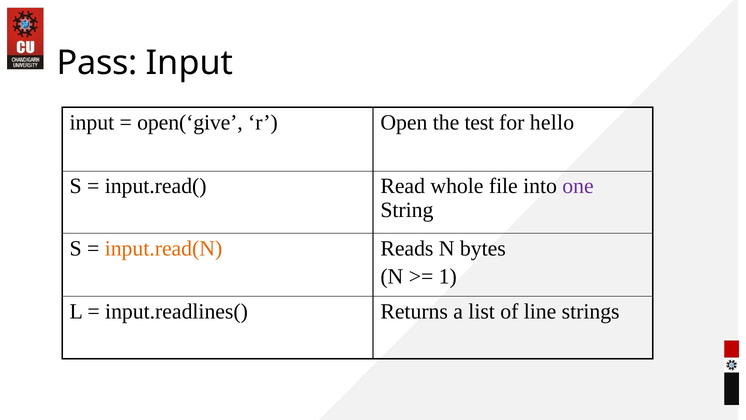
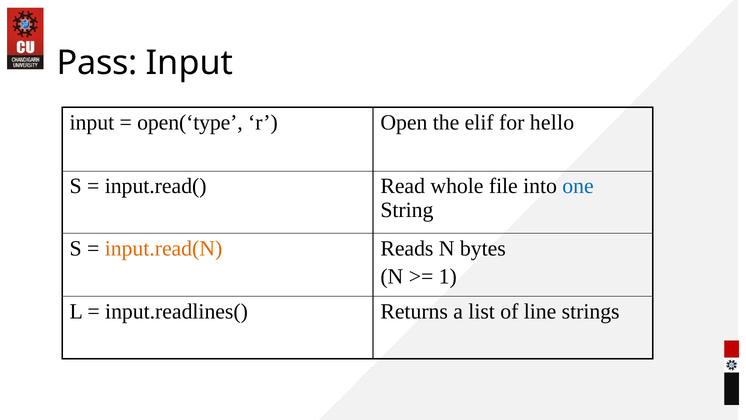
open(‘give: open(‘give -> open(‘type
test: test -> elif
one colour: purple -> blue
